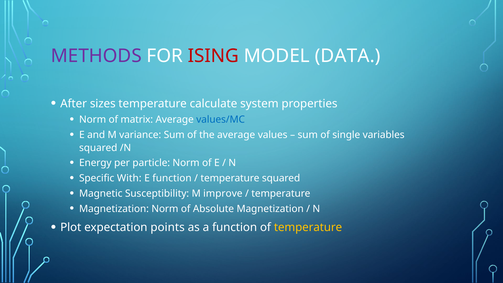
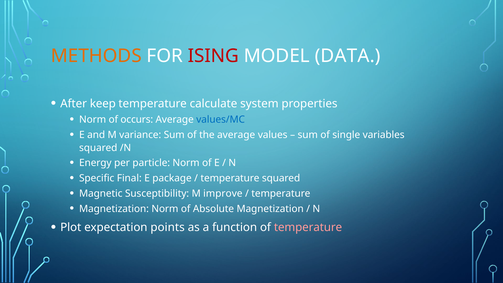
METHODS colour: purple -> orange
sizes: sizes -> keep
matrix: matrix -> occurs
With: With -> Final
E function: function -> package
temperature at (308, 227) colour: yellow -> pink
